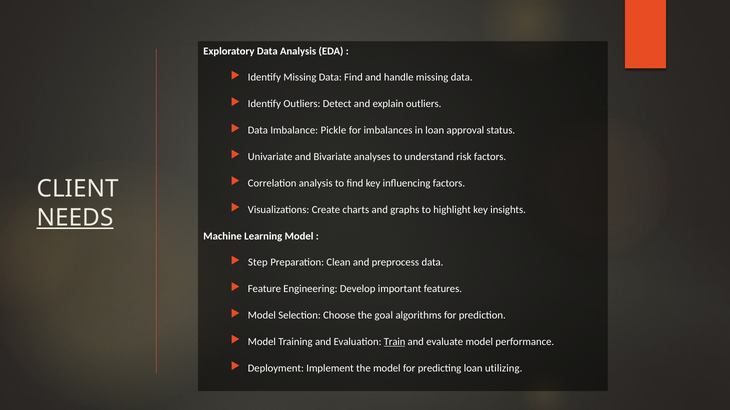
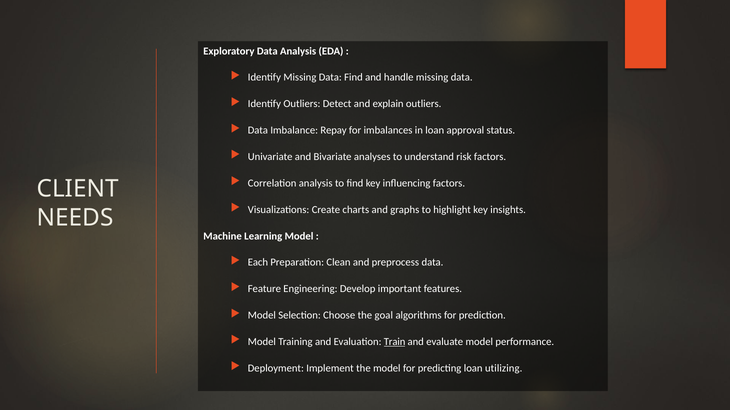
Pickle: Pickle -> Repay
NEEDS underline: present -> none
Step: Step -> Each
